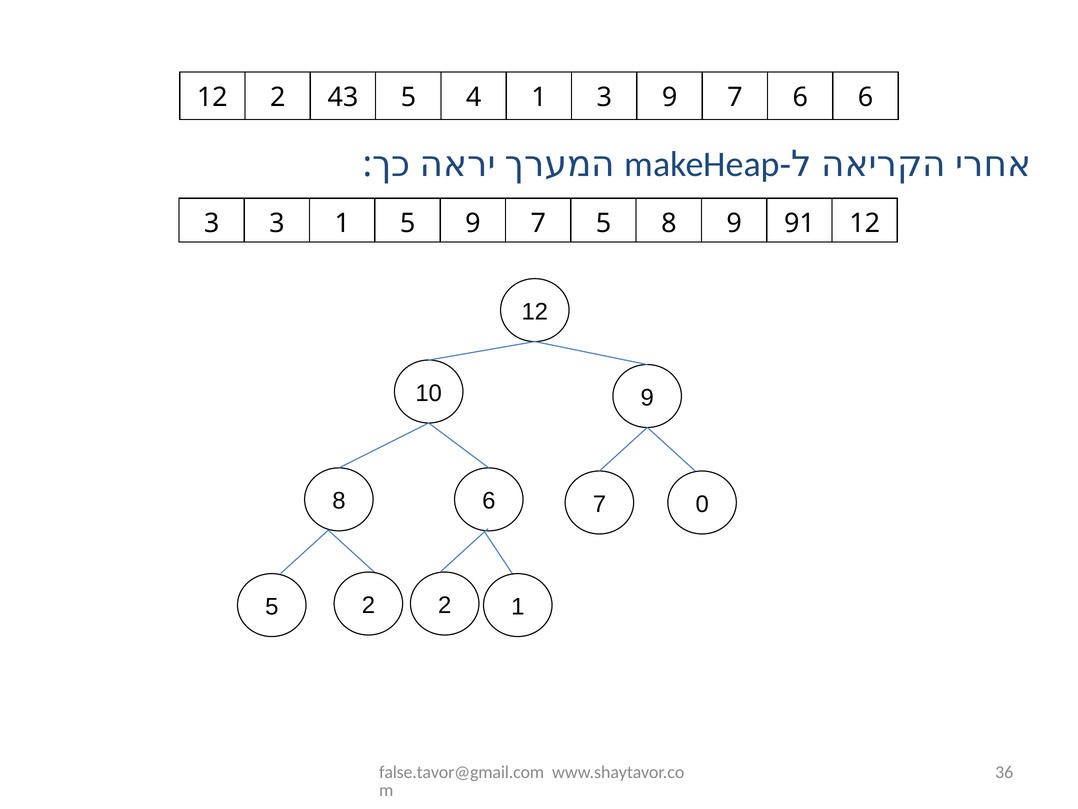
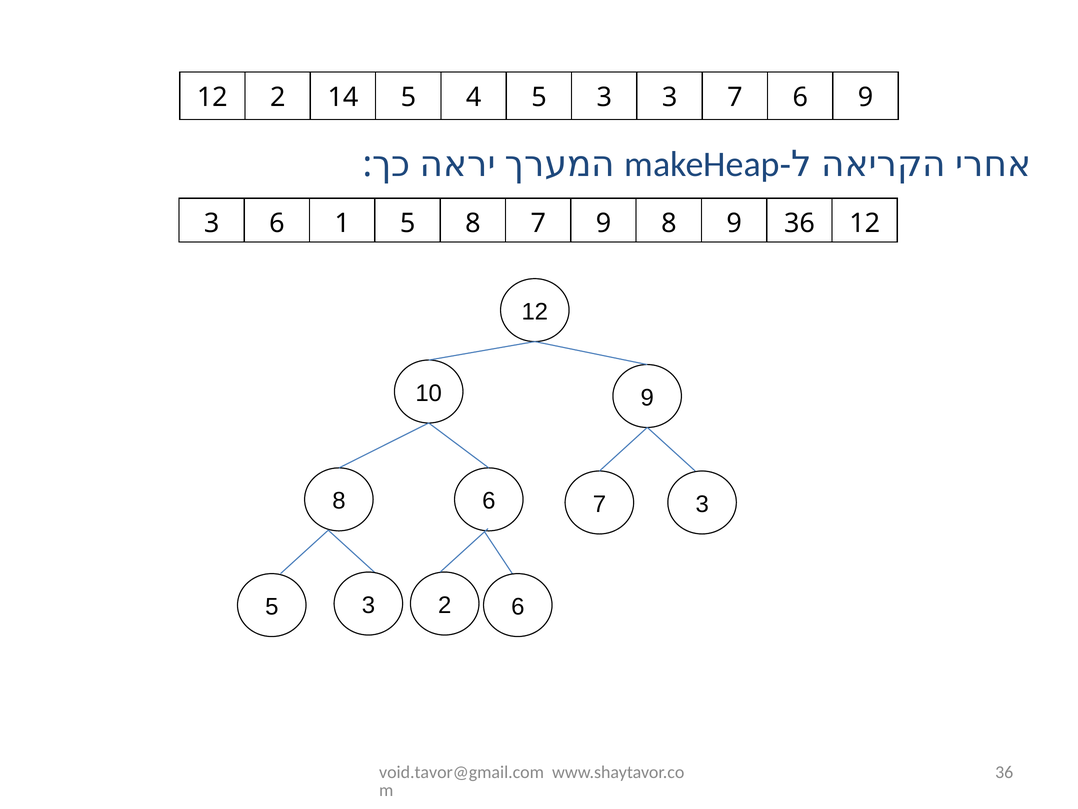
43: 43 -> 14
4 1: 1 -> 5
3 9: 9 -> 3
6 6: 6 -> 9
3 3: 3 -> 6
5 9: 9 -> 8
7 5: 5 -> 9
9 91: 91 -> 36
7 0: 0 -> 3
2 at (368, 605): 2 -> 3
2 1: 1 -> 6
false.tavor@gmail.com: false.tavor@gmail.com -> void.tavor@gmail.com
